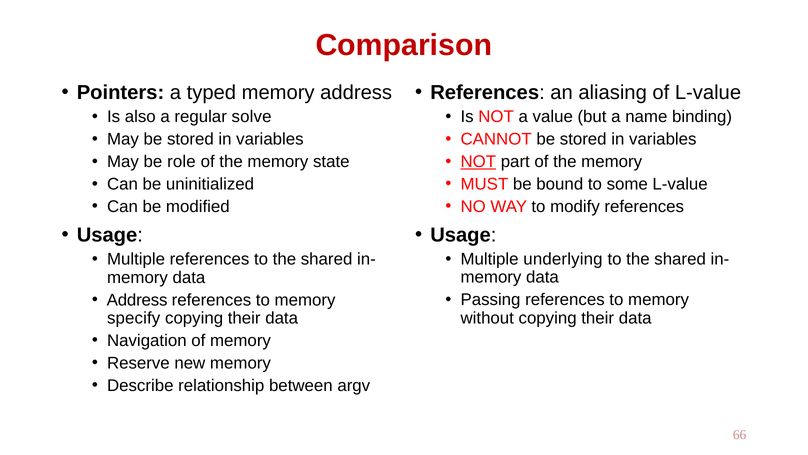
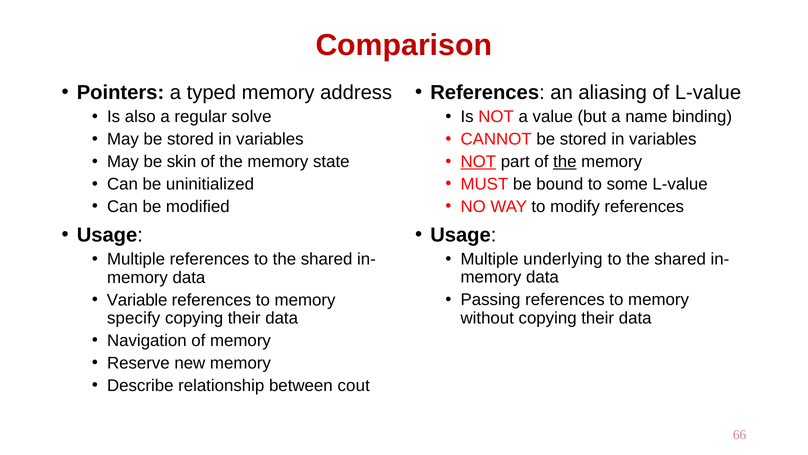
the at (565, 161) underline: none -> present
role: role -> skin
Address at (137, 300): Address -> Variable
argv: argv -> cout
